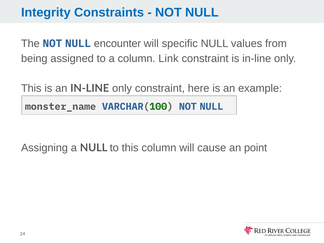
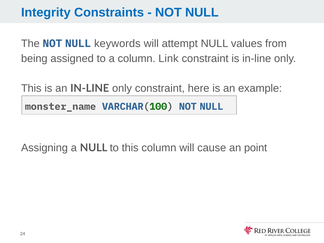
encounter: encounter -> keywords
specific: specific -> attempt
